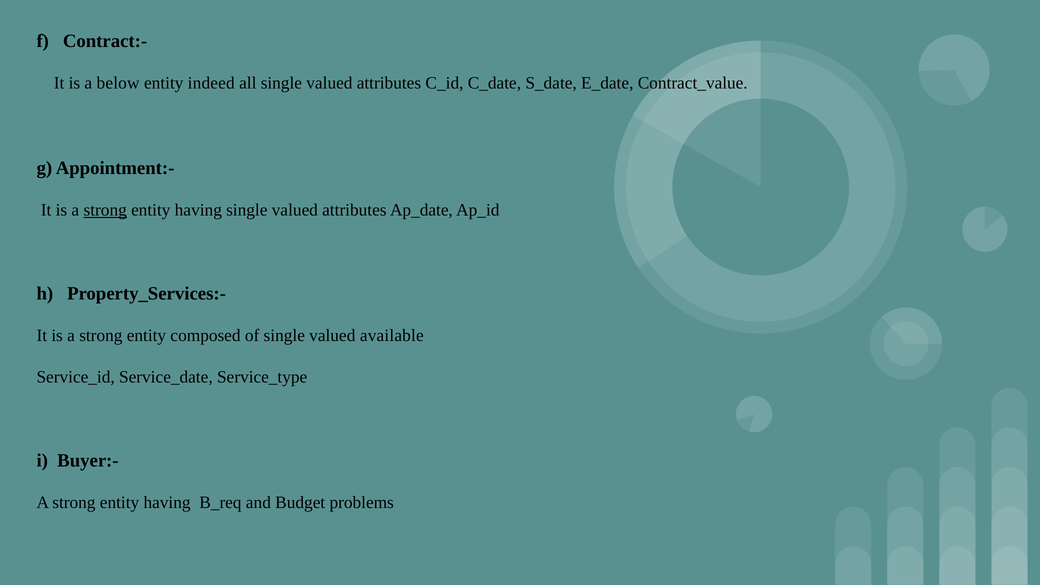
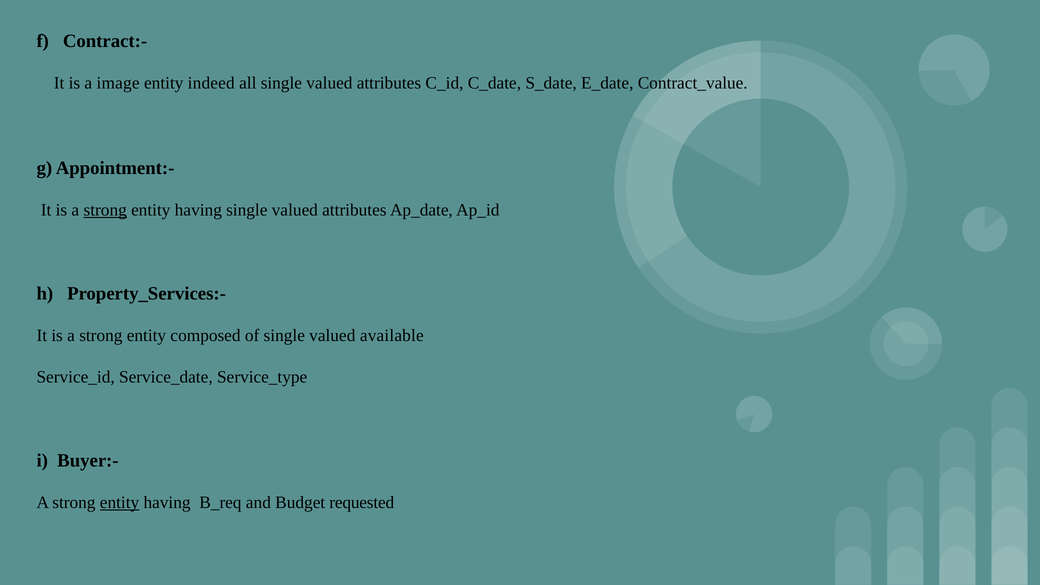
below: below -> image
entity at (120, 503) underline: none -> present
problems: problems -> requested
